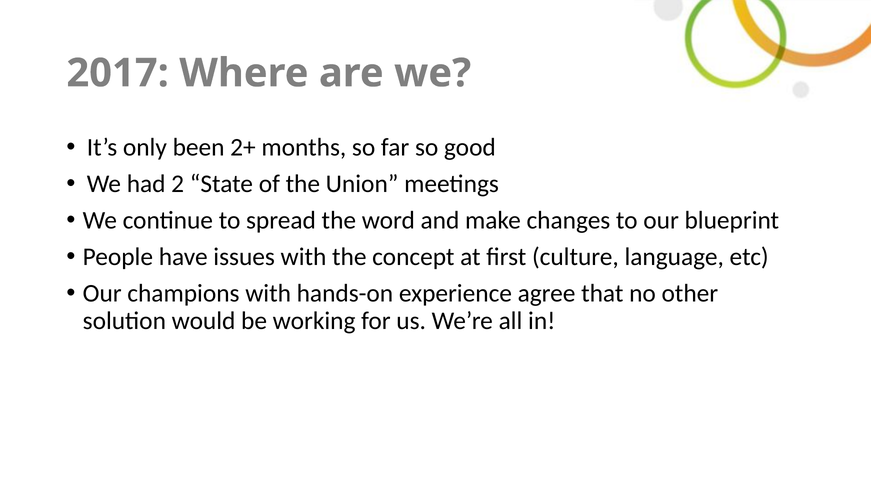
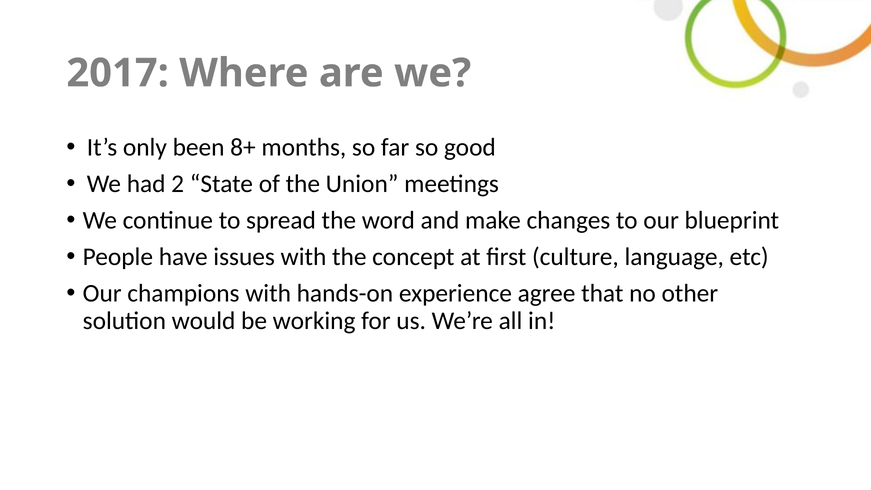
2+: 2+ -> 8+
